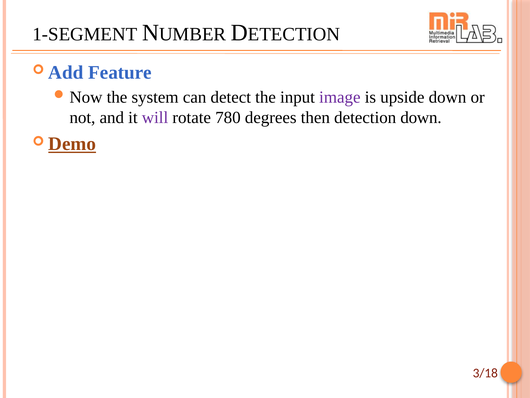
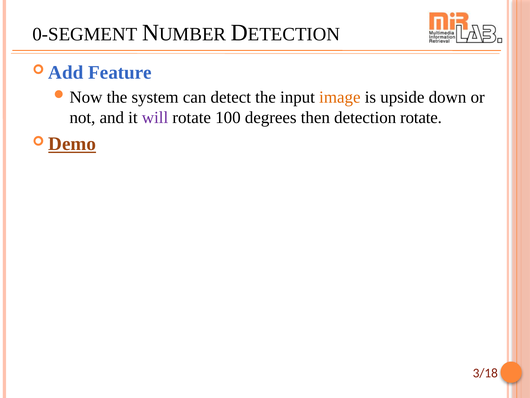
1-SEGMENT: 1-SEGMENT -> 0-SEGMENT
image colour: purple -> orange
780: 780 -> 100
detection down: down -> rotate
